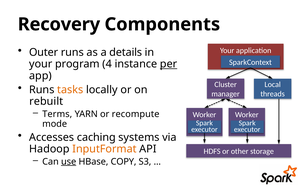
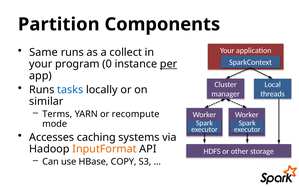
Recovery: Recovery -> Partition
Outer: Outer -> Same
details: details -> collect
4: 4 -> 0
tasks colour: orange -> blue
rebuilt: rebuilt -> similar
use underline: present -> none
